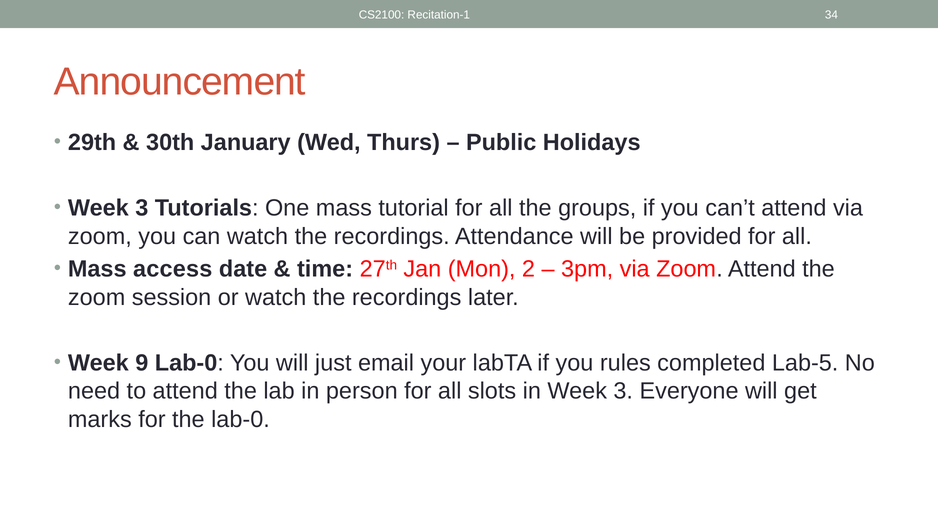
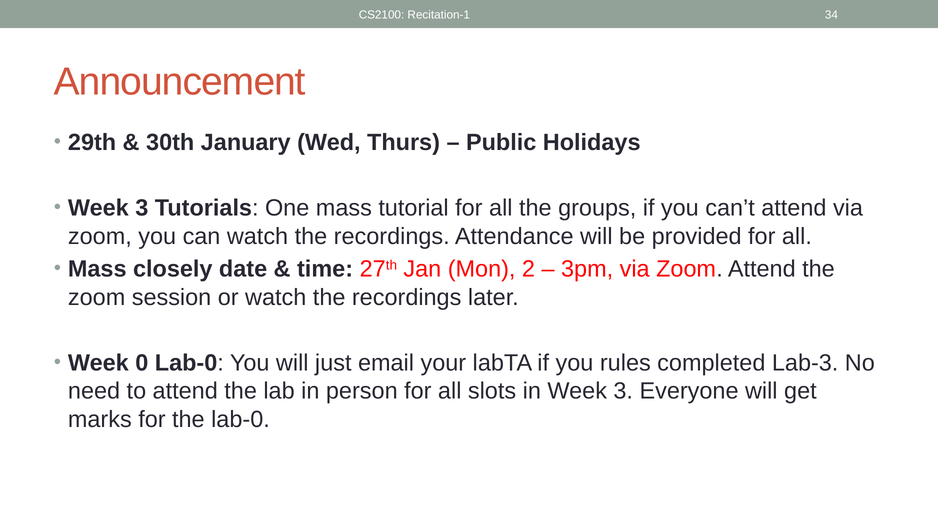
access: access -> closely
9: 9 -> 0
Lab-5: Lab-5 -> Lab-3
